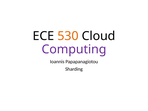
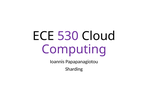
530 colour: orange -> purple
